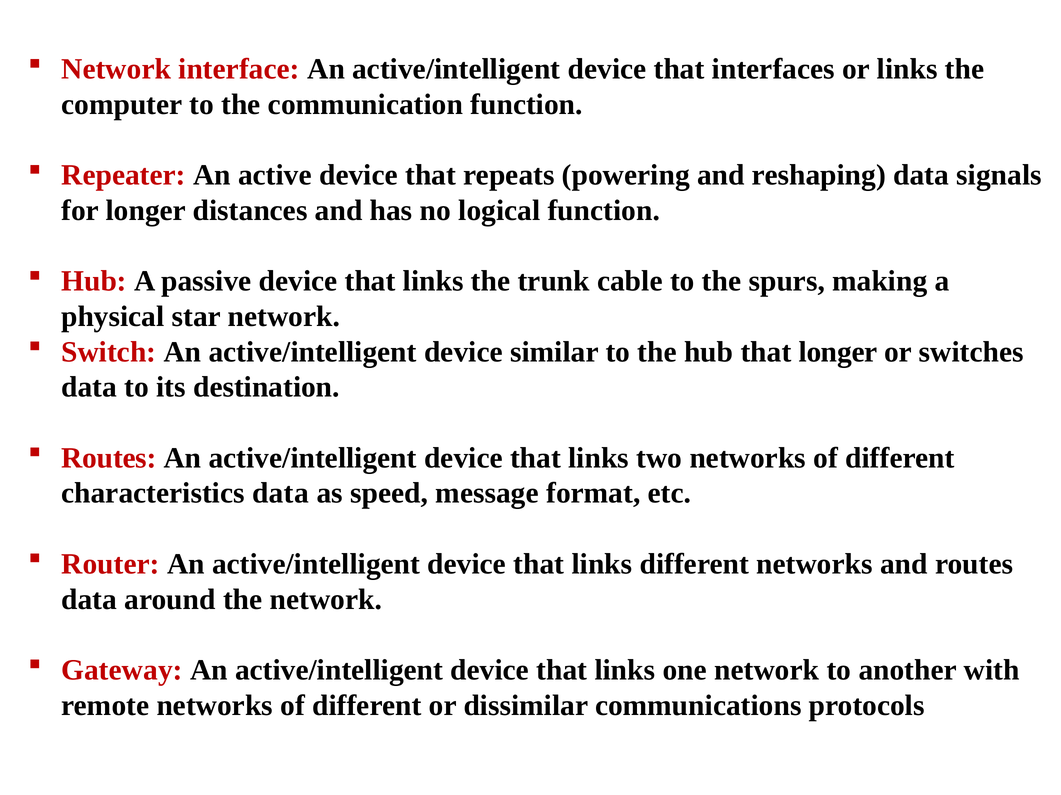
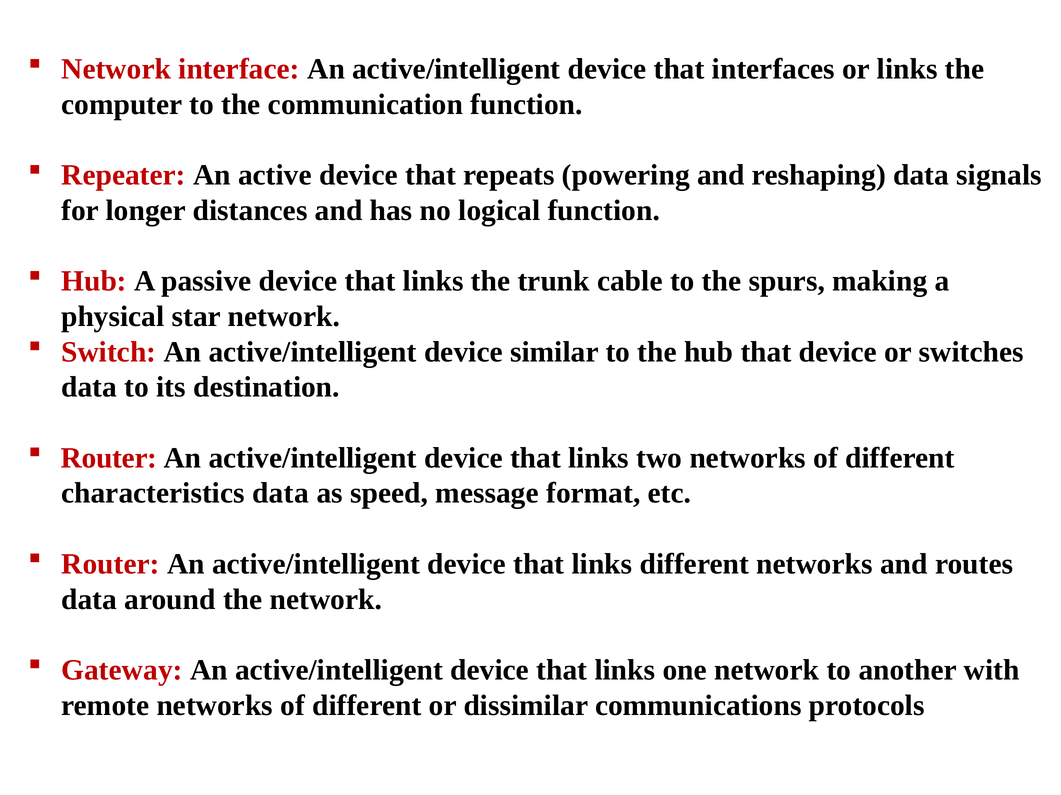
that longer: longer -> device
Routes at (109, 458): Routes -> Router
